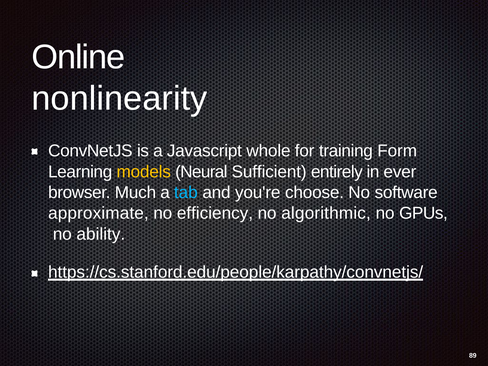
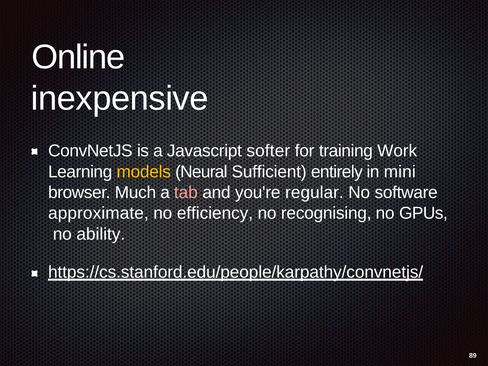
nonlinearity: nonlinearity -> inexpensive
whole: whole -> softer
Form: Form -> Work
ever: ever -> mini
tab colour: light blue -> pink
choose: choose -> regular
algorithmic: algorithmic -> recognising
